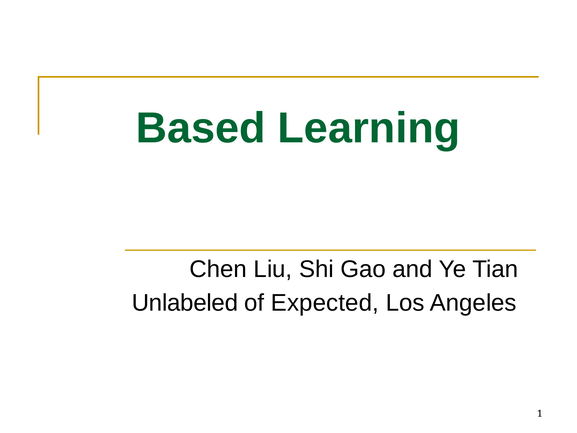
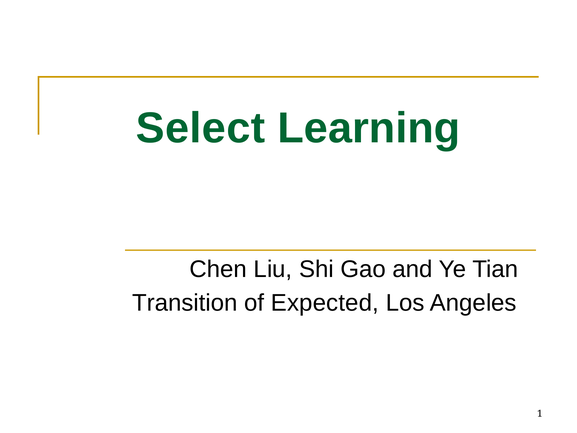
Based: Based -> Select
Unlabeled: Unlabeled -> Transition
